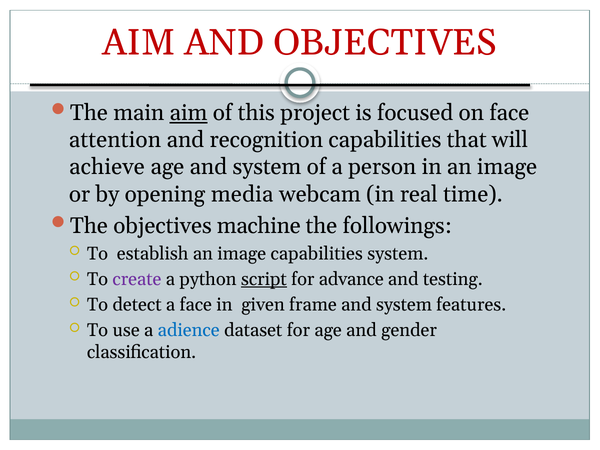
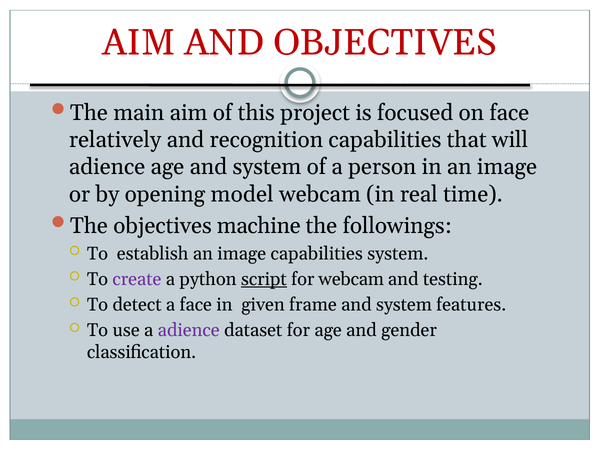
aim at (189, 113) underline: present -> none
attention: attention -> relatively
achieve at (107, 167): achieve -> adience
media: media -> model
for advance: advance -> webcam
adience at (189, 330) colour: blue -> purple
